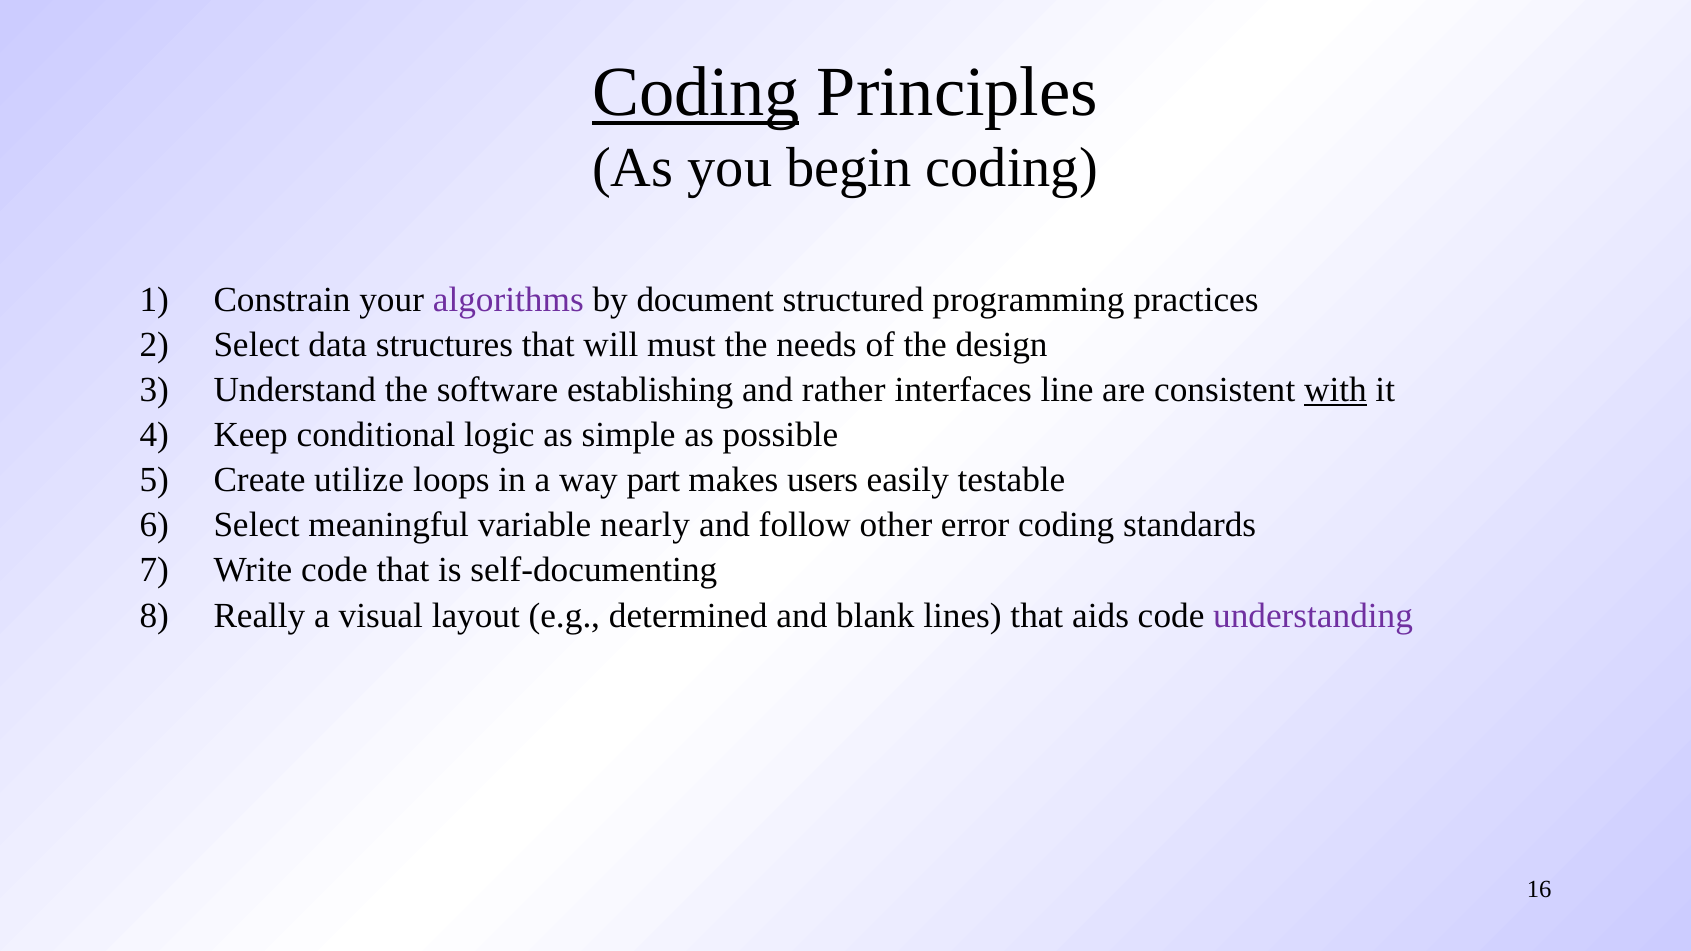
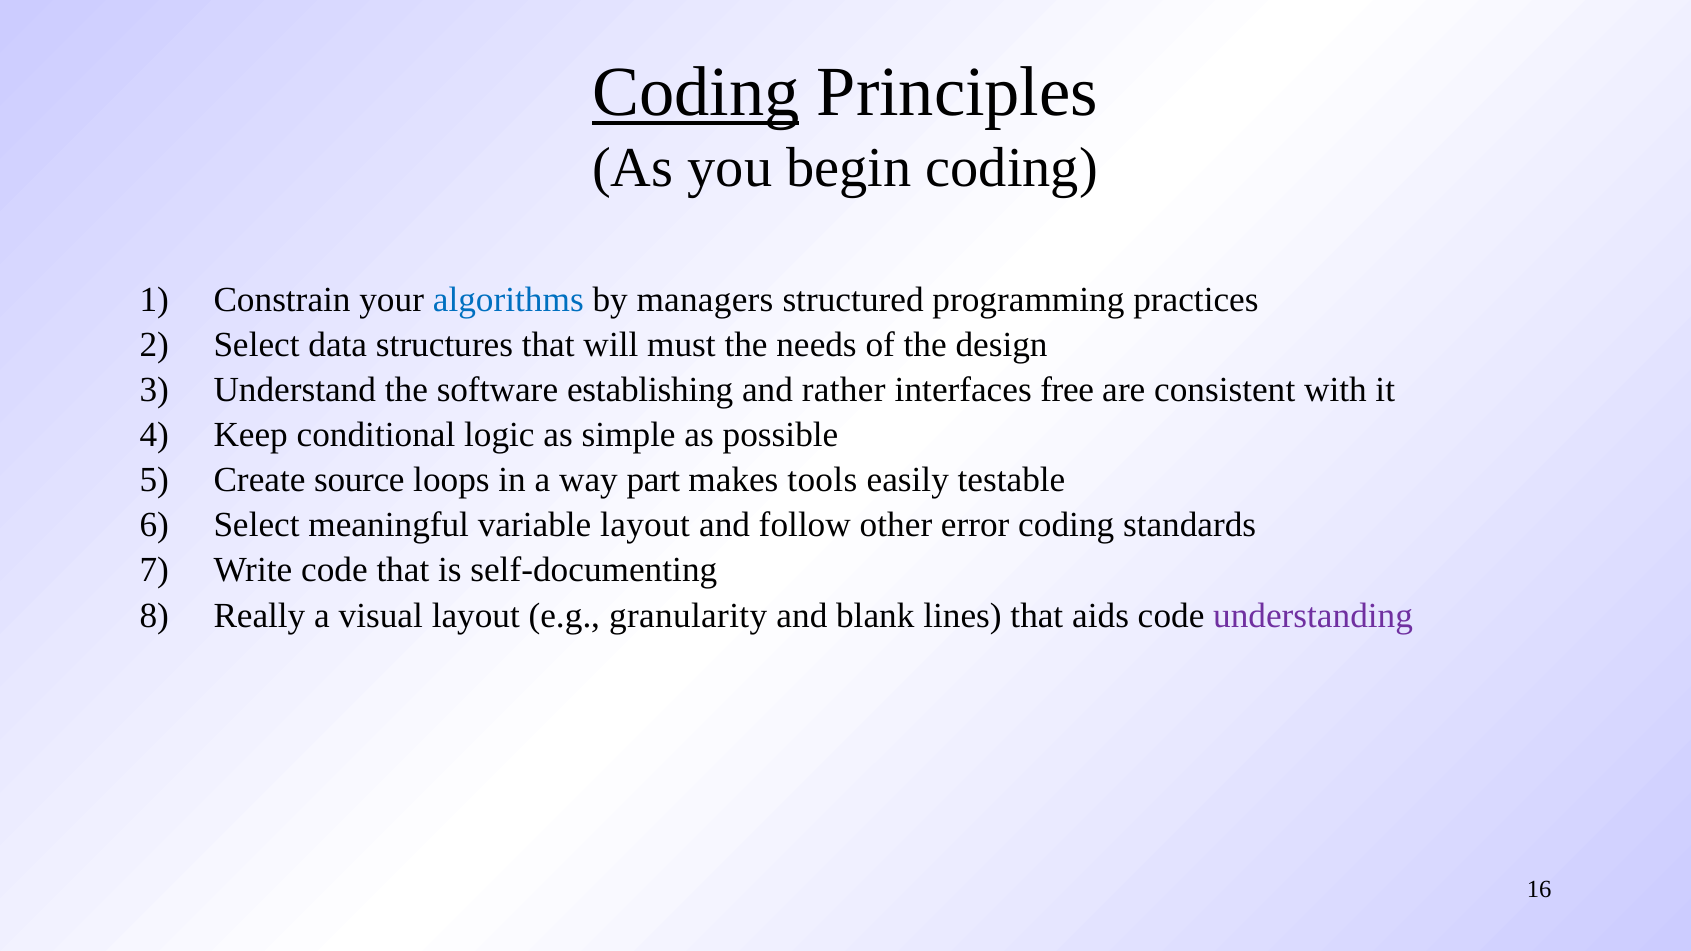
algorithms colour: purple -> blue
document: document -> managers
line: line -> free
with underline: present -> none
utilize: utilize -> source
users: users -> tools
variable nearly: nearly -> layout
determined: determined -> granularity
